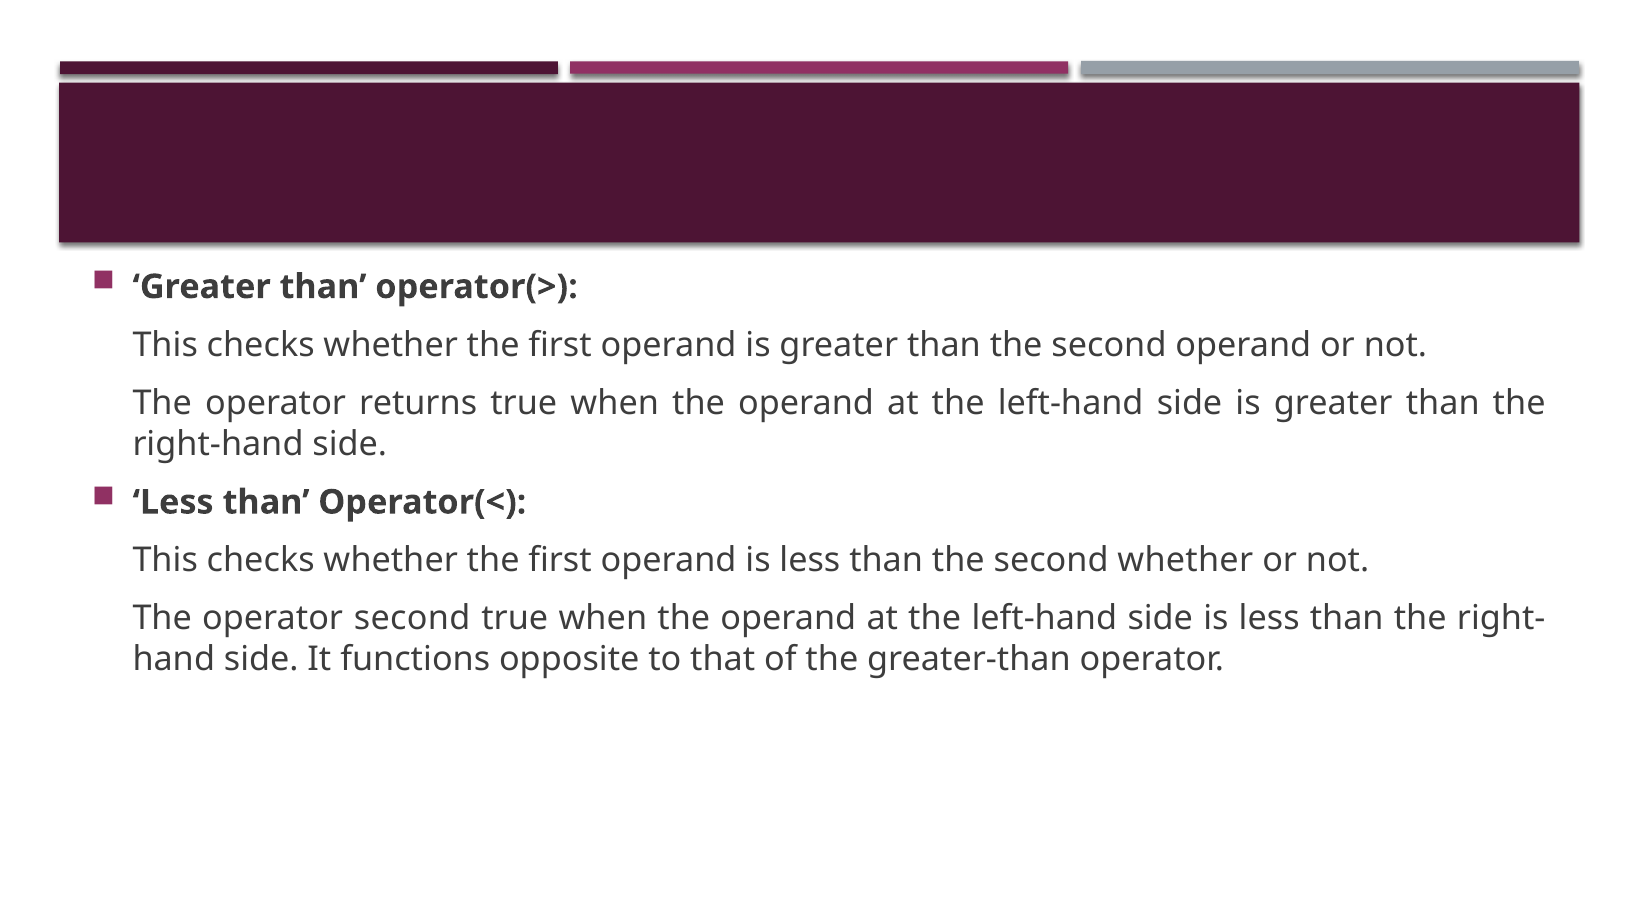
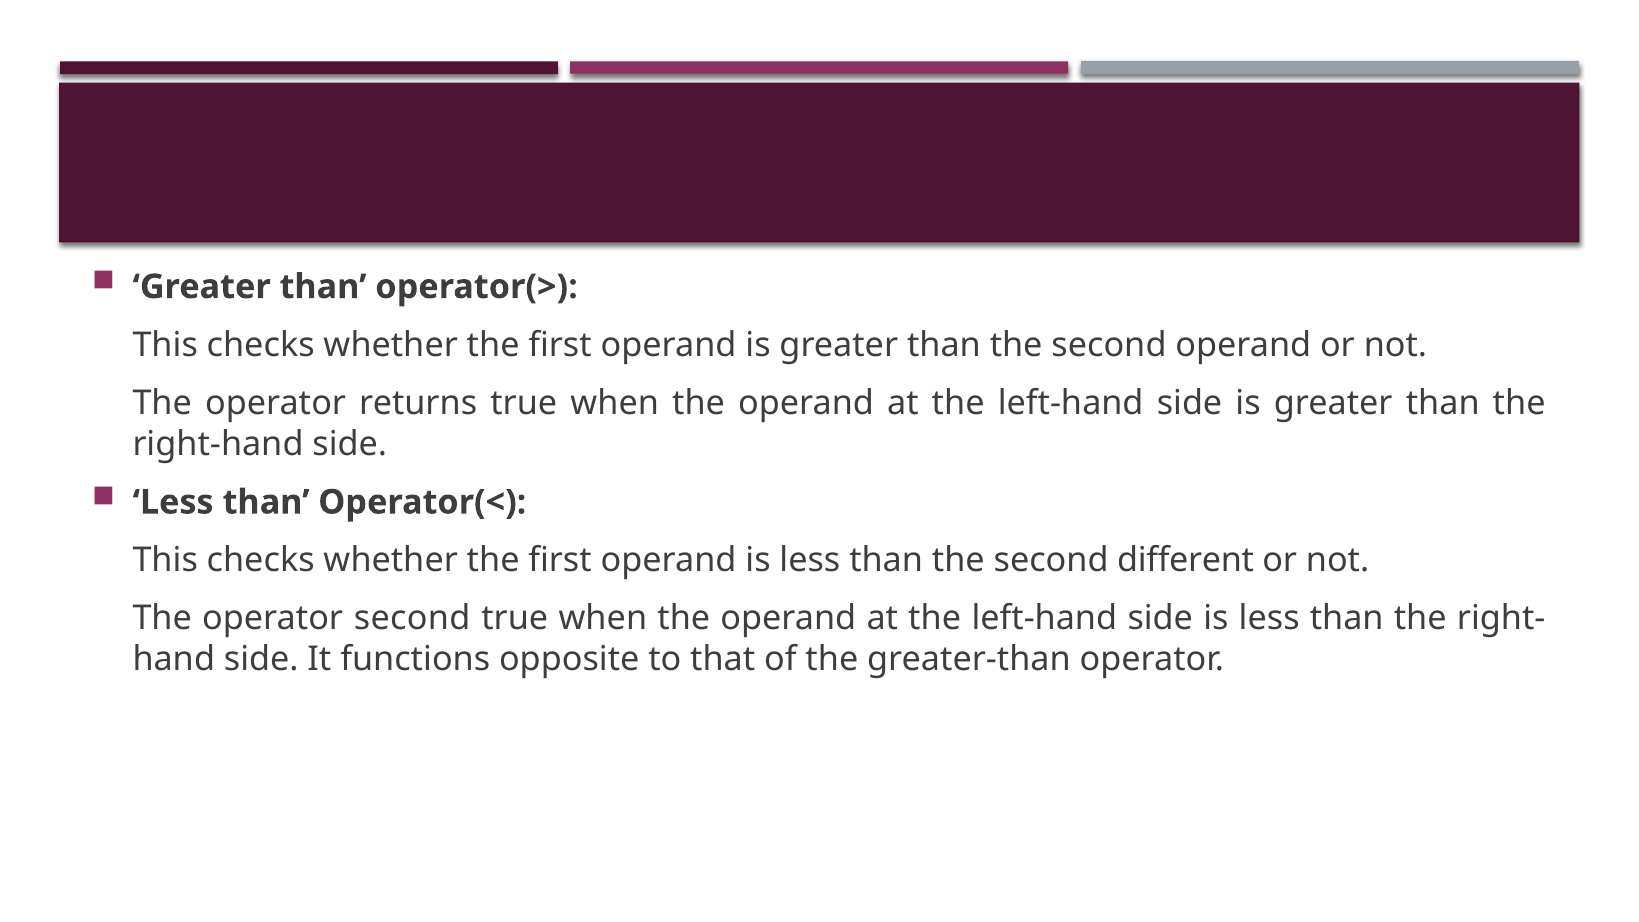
second whether: whether -> different
